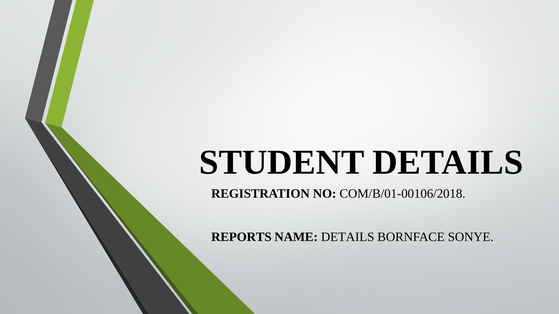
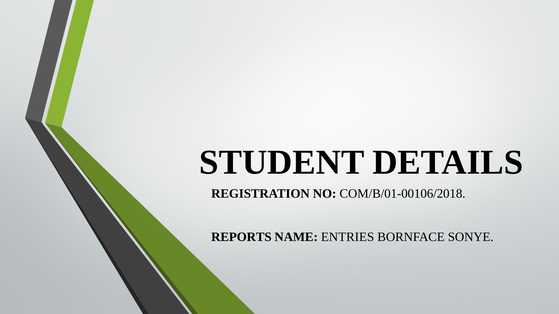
NAME DETAILS: DETAILS -> ENTRIES
